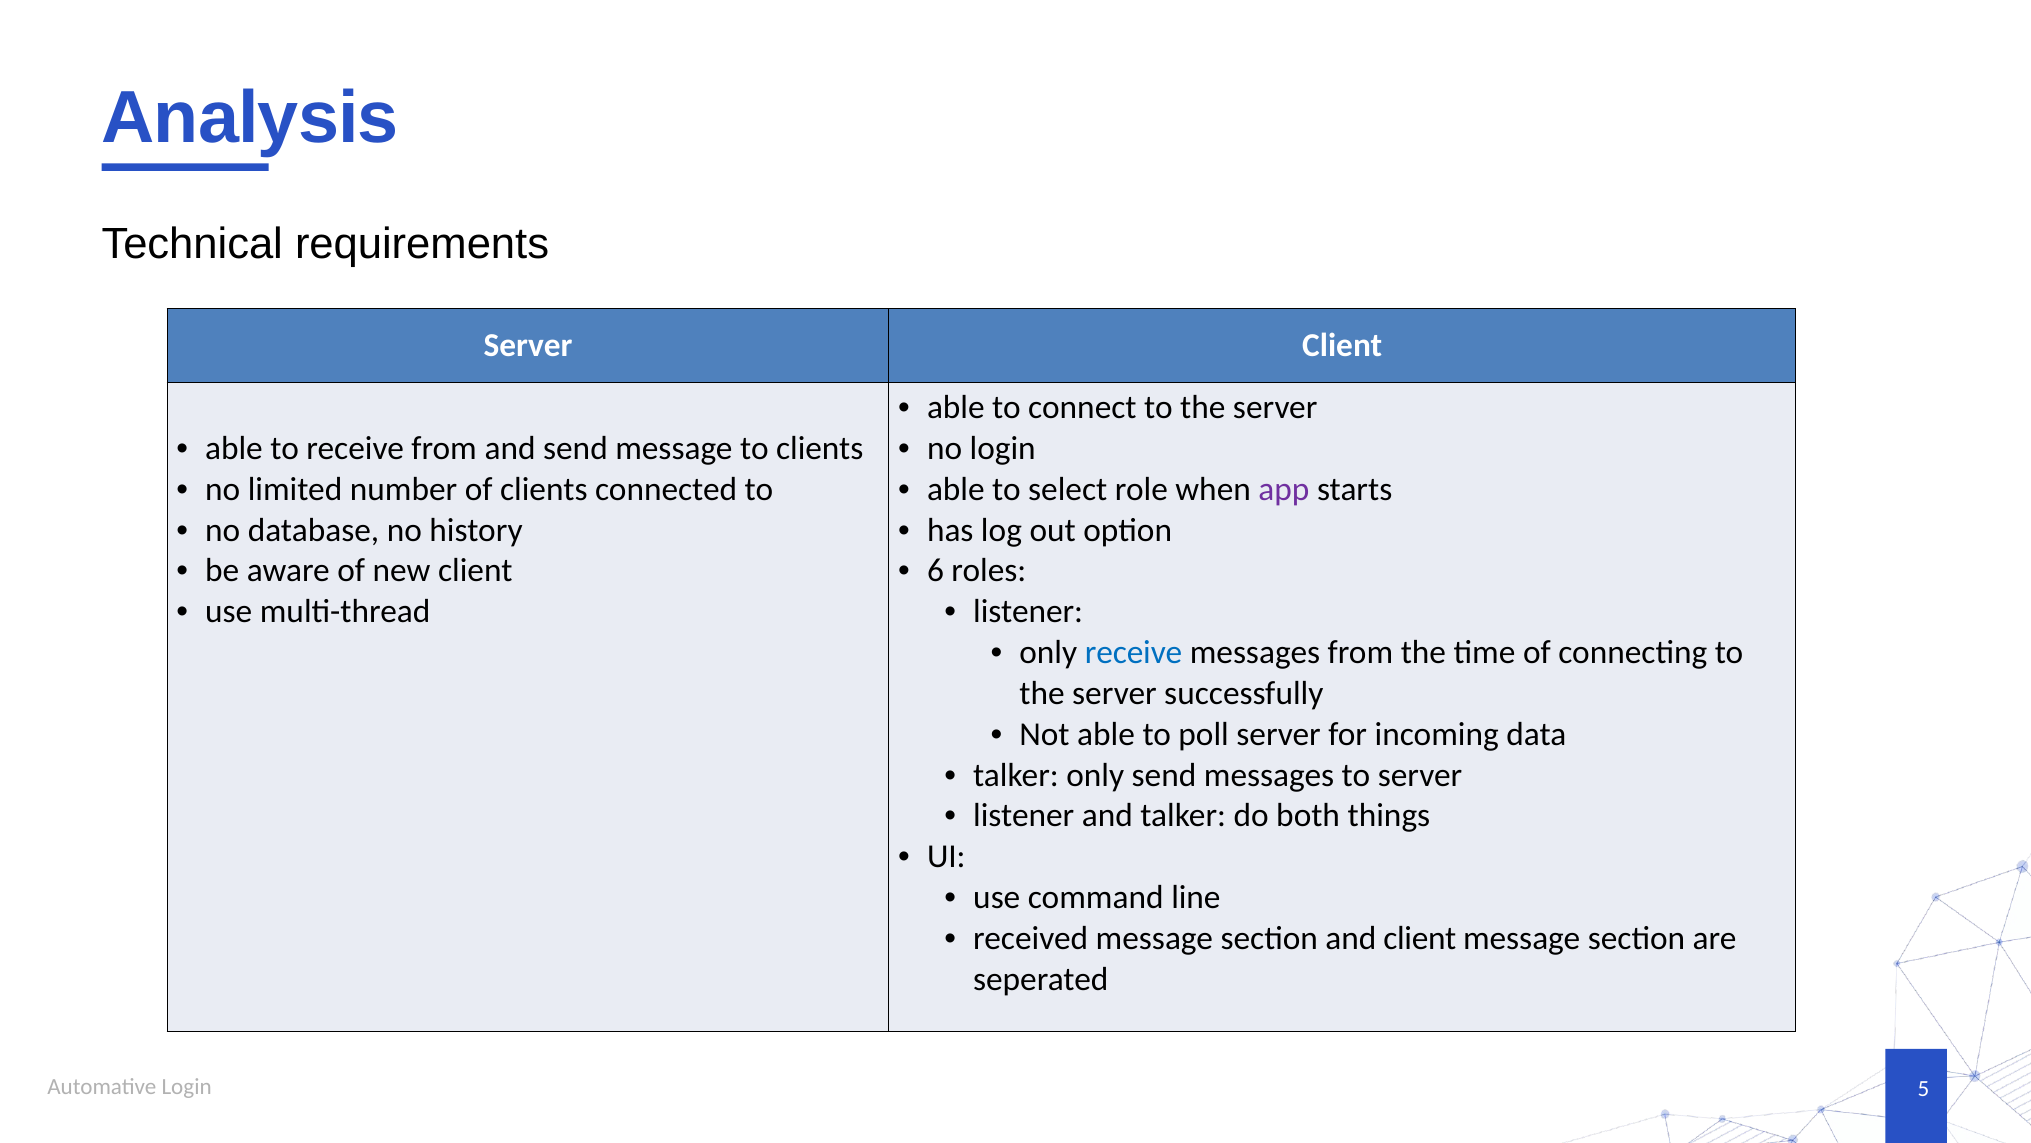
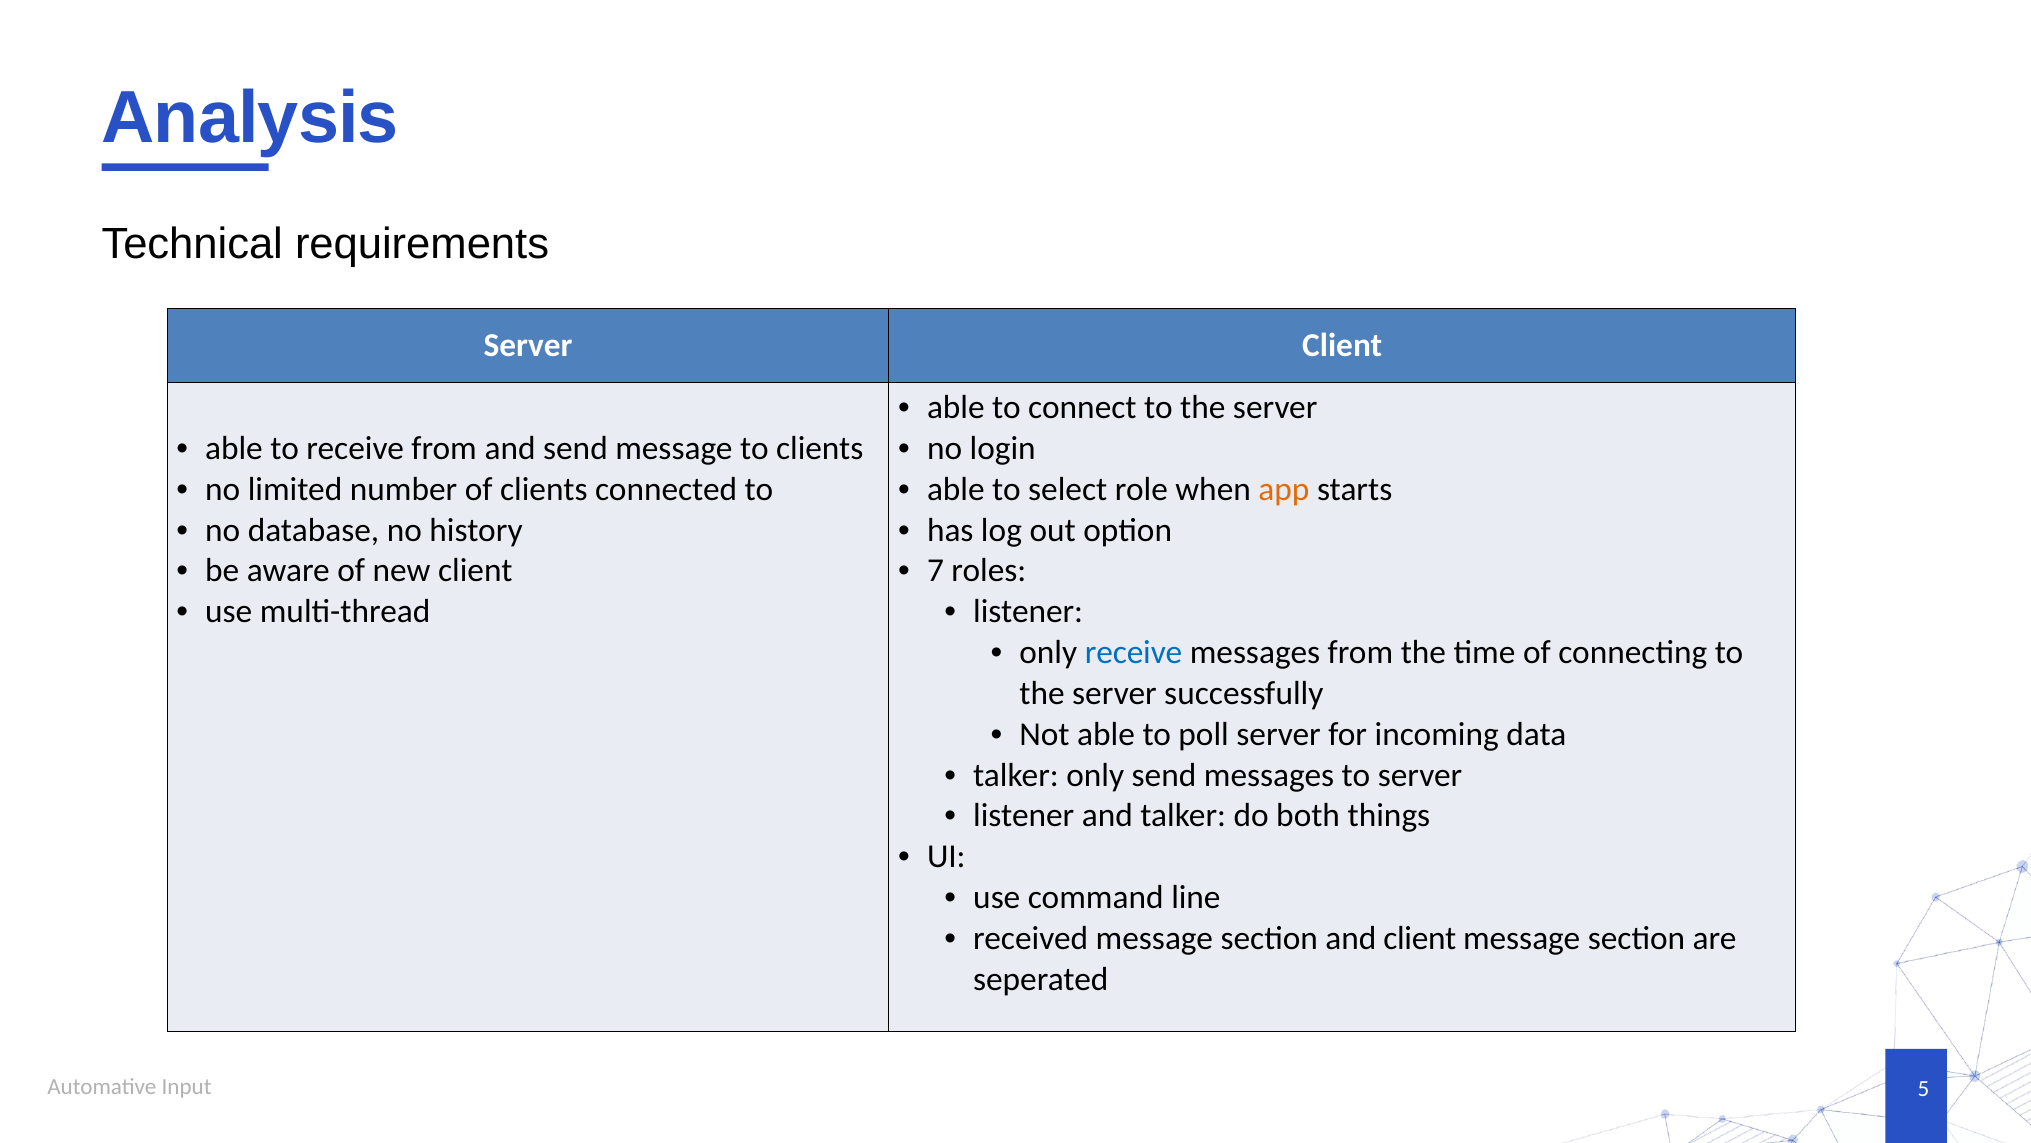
app colour: purple -> orange
6: 6 -> 7
Automative Login: Login -> Input
